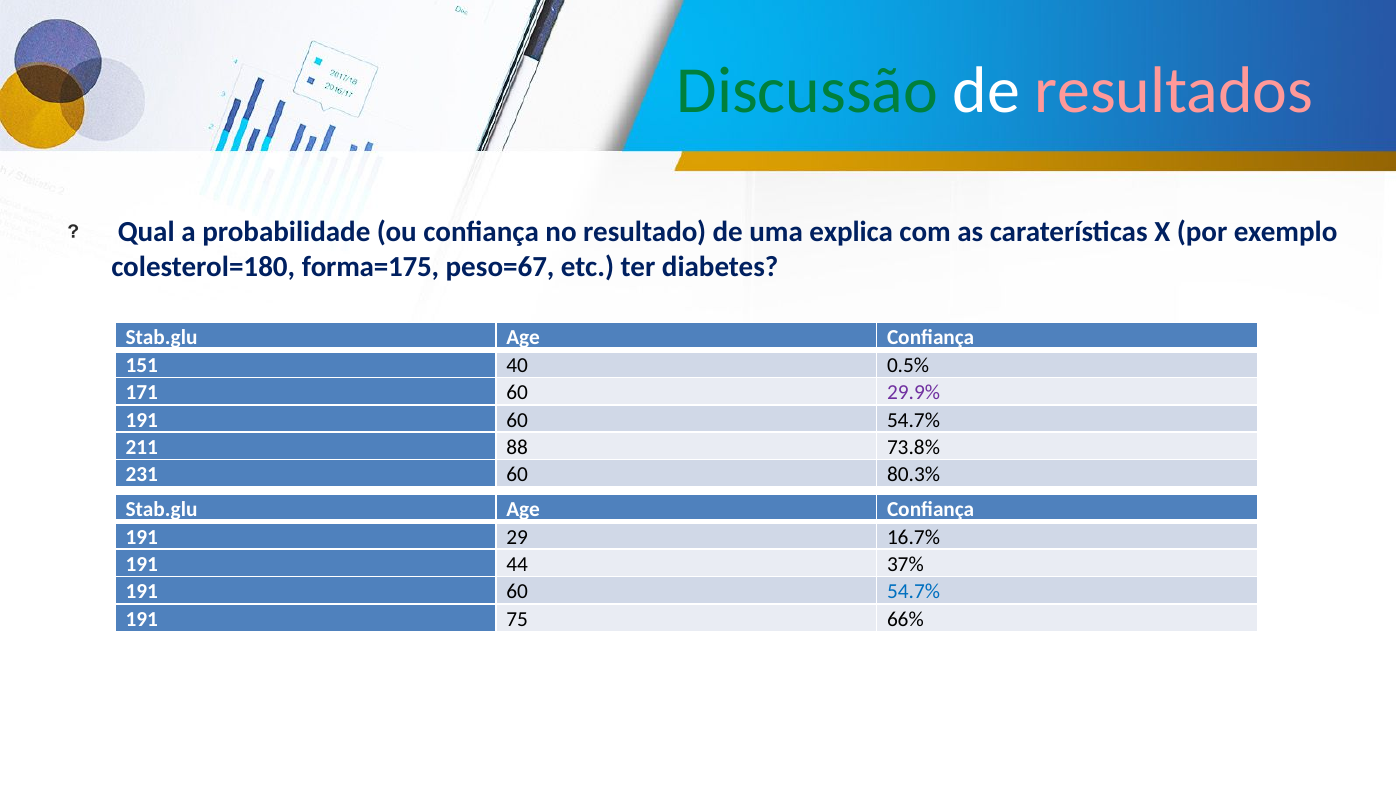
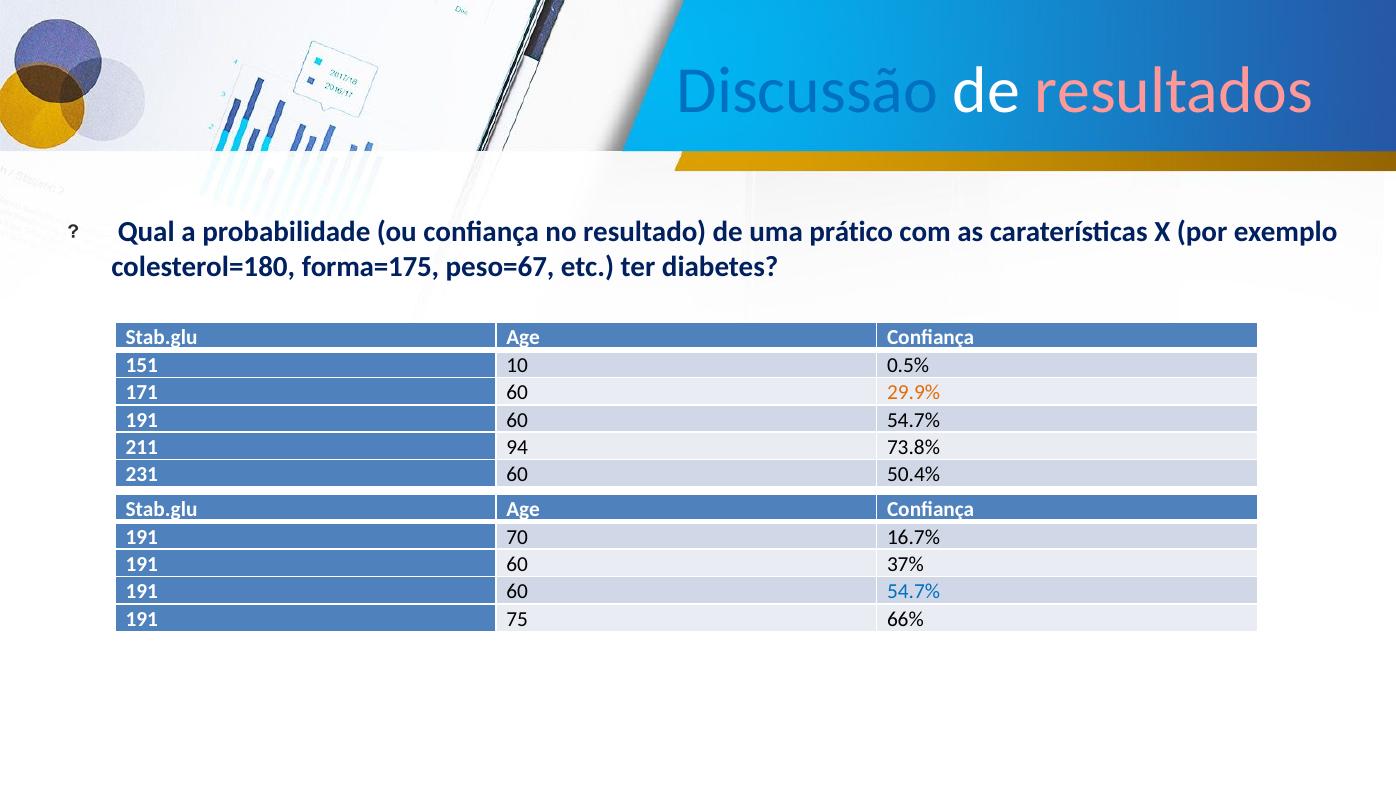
Discussão colour: green -> blue
explica: explica -> prático
40: 40 -> 10
29.9% colour: purple -> orange
88: 88 -> 94
80.3%: 80.3% -> 50.4%
29: 29 -> 70
44 at (517, 565): 44 -> 60
